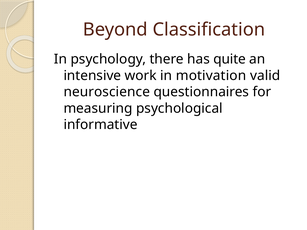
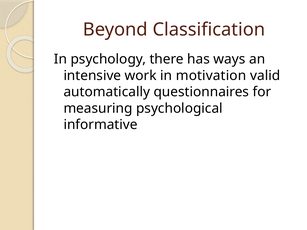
quite: quite -> ways
neuroscience: neuroscience -> automatically
